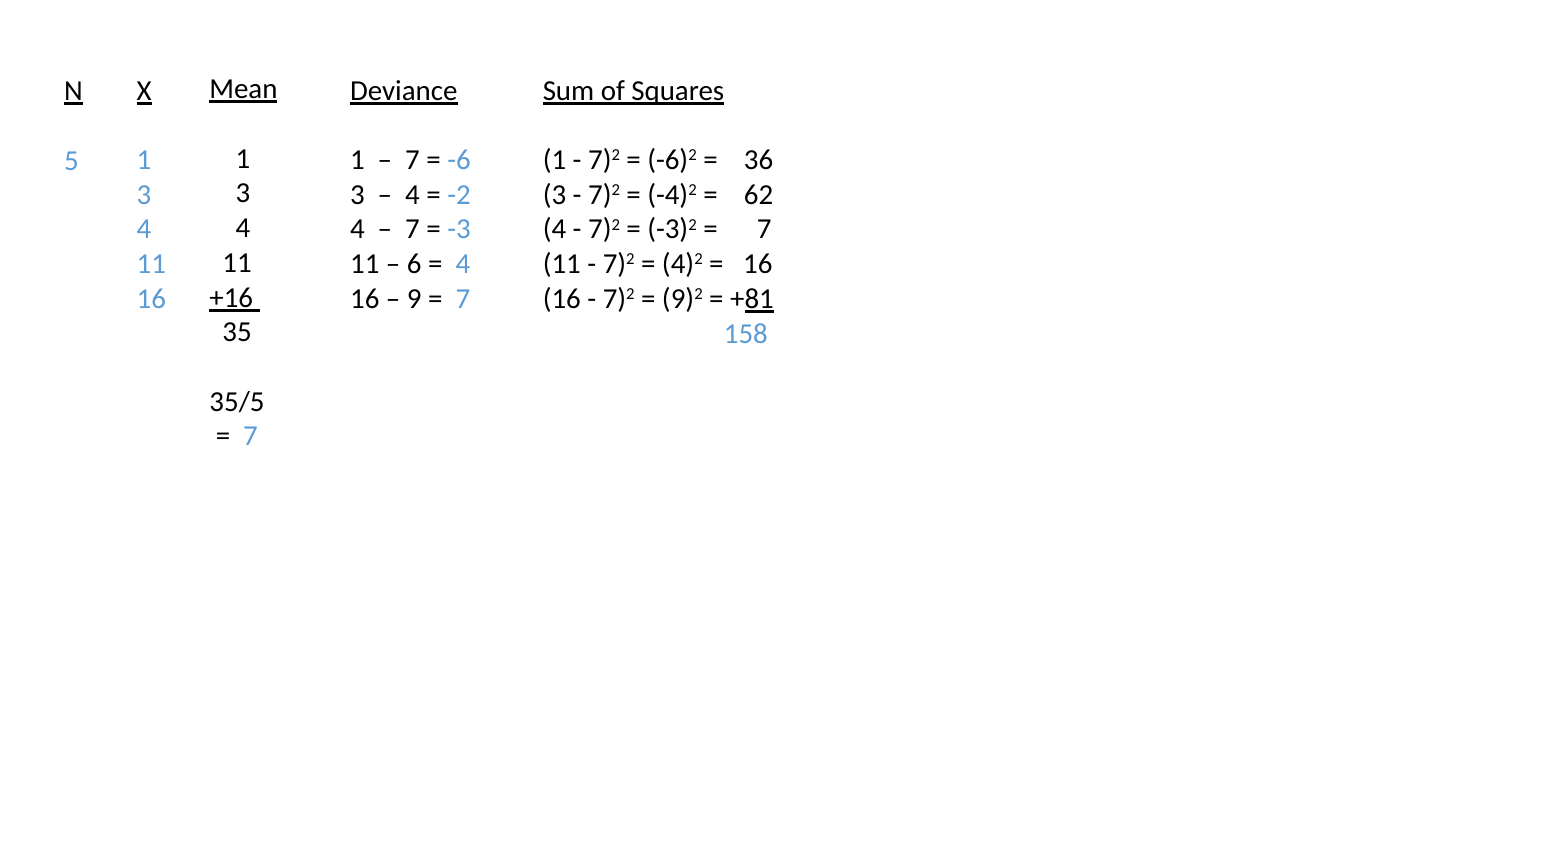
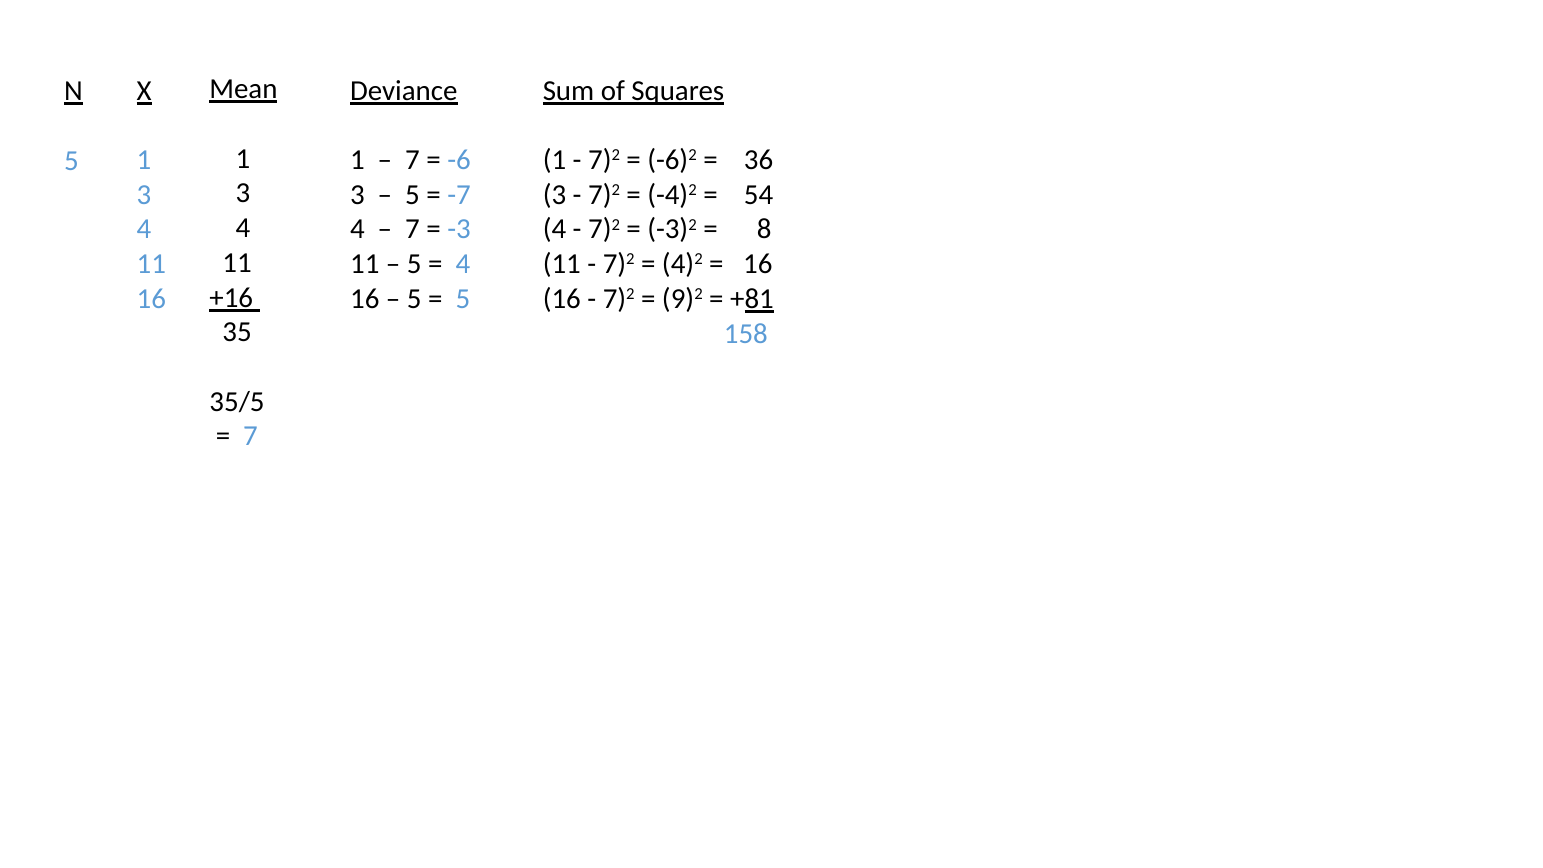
4 at (413, 195): 4 -> 5
-2: -2 -> -7
62: 62 -> 54
7 at (764, 229): 7 -> 8
6 at (414, 264): 6 -> 5
9 at (414, 299): 9 -> 5
7 at (463, 299): 7 -> 5
